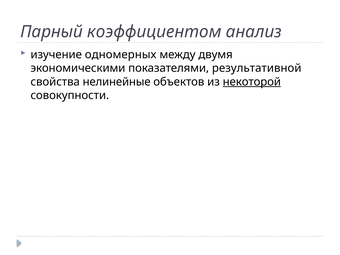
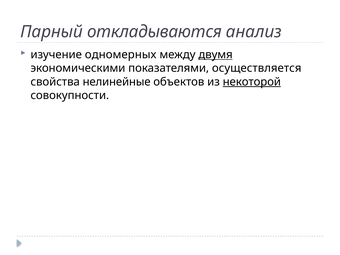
коэффициентом: коэффициентом -> откладываются
двумя underline: none -> present
результативной: результативной -> осуществляется
